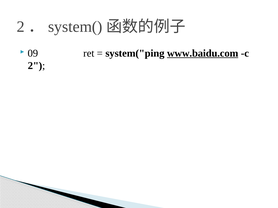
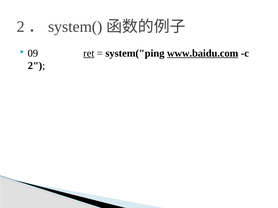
ret underline: none -> present
